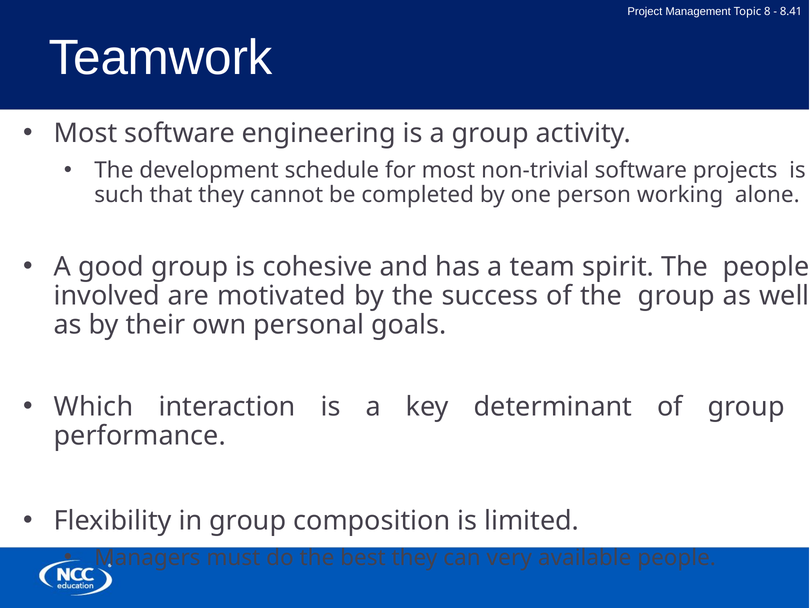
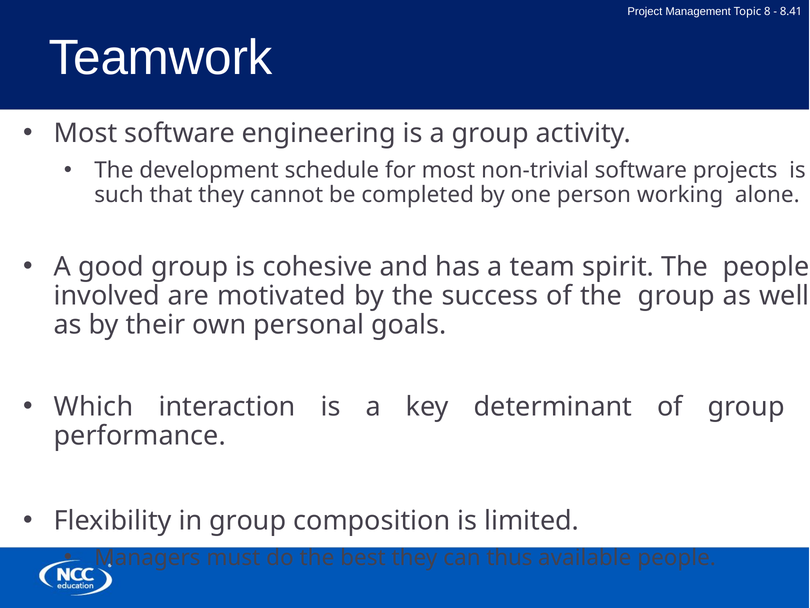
very: very -> thus
